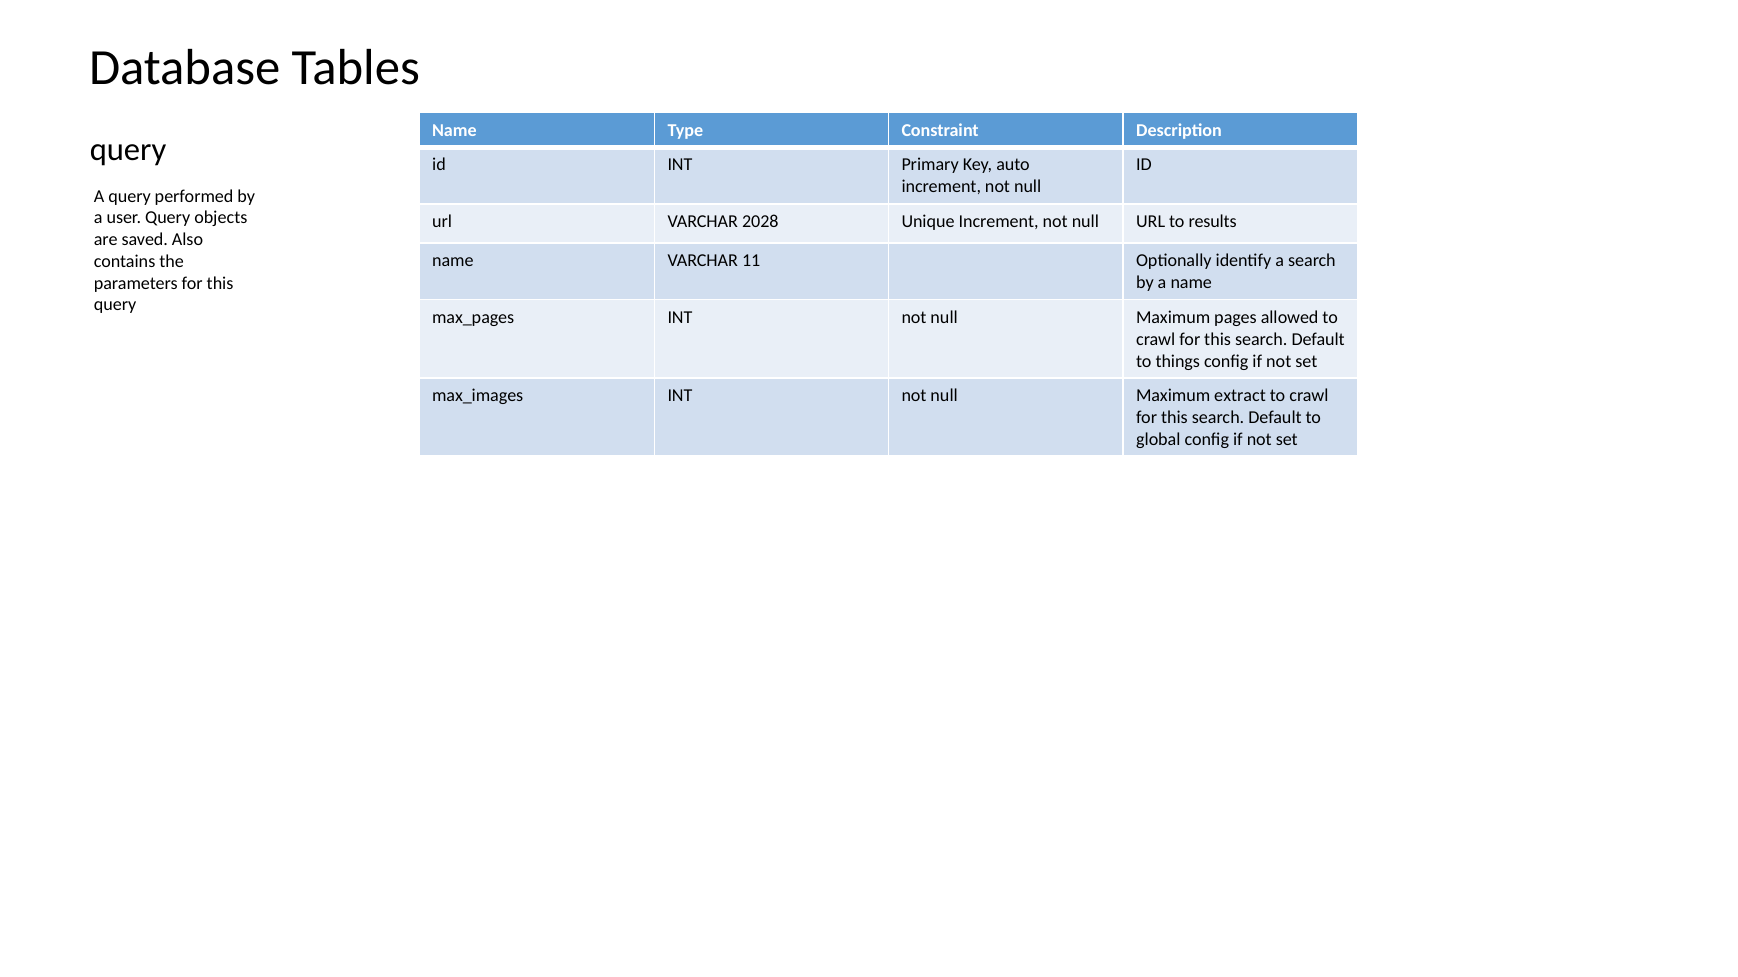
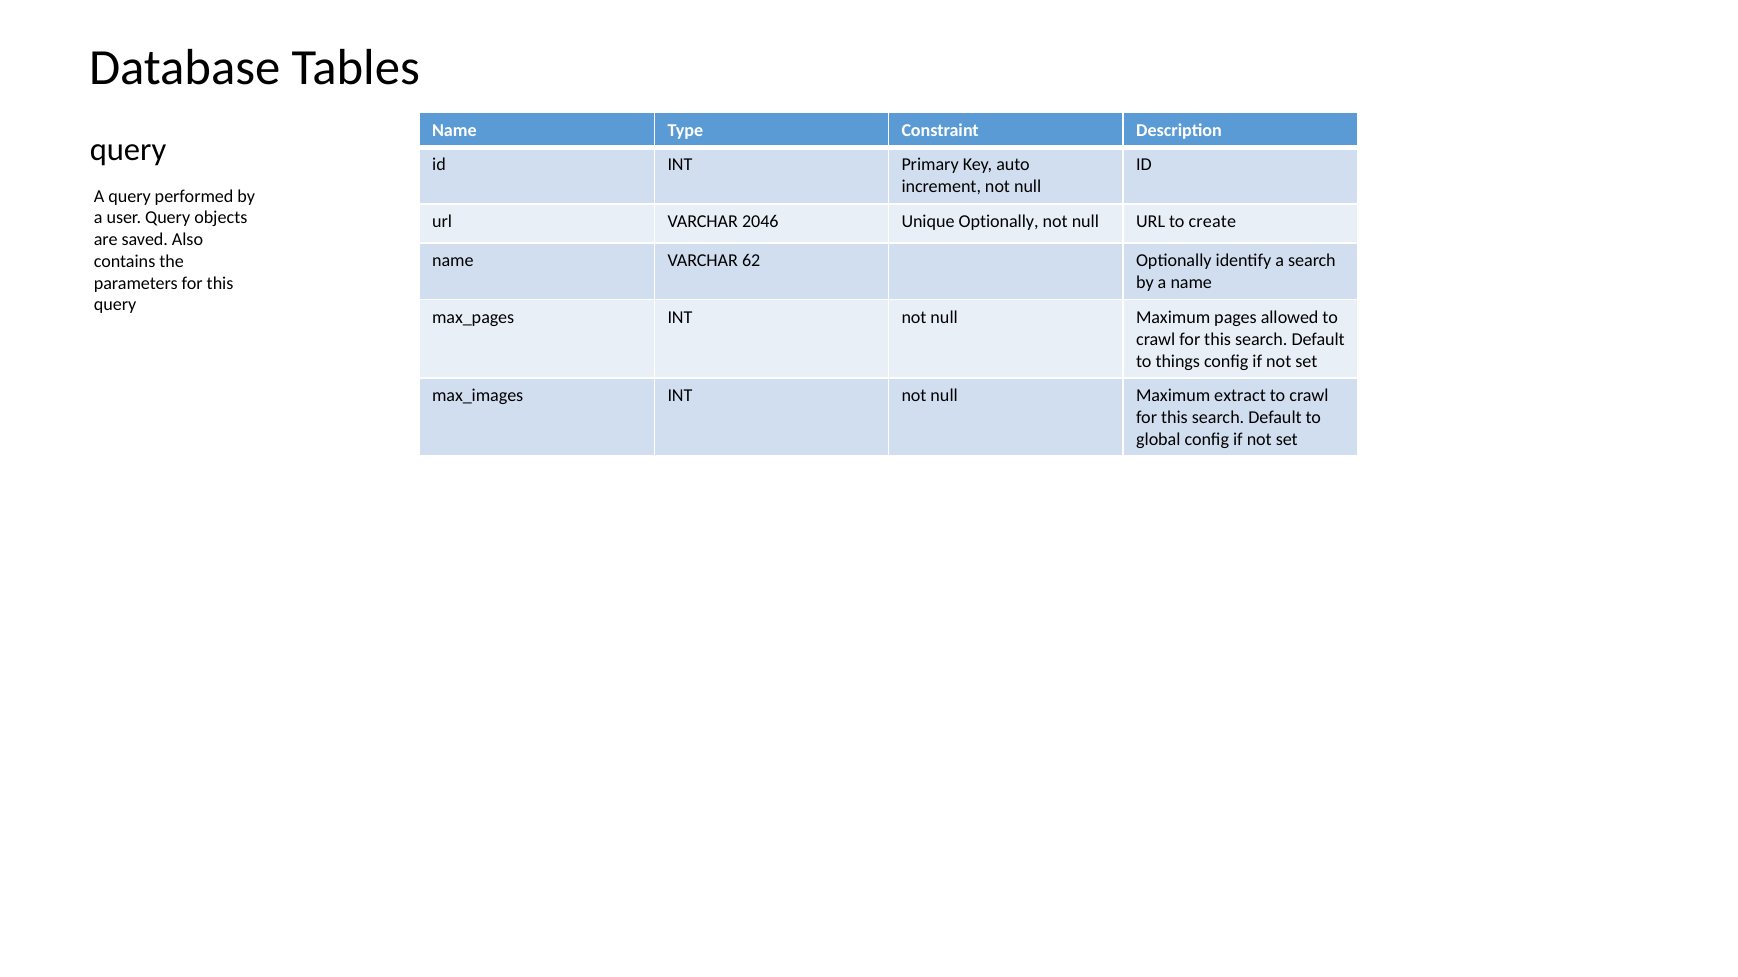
2028: 2028 -> 2046
Unique Increment: Increment -> Optionally
results: results -> create
11: 11 -> 62
